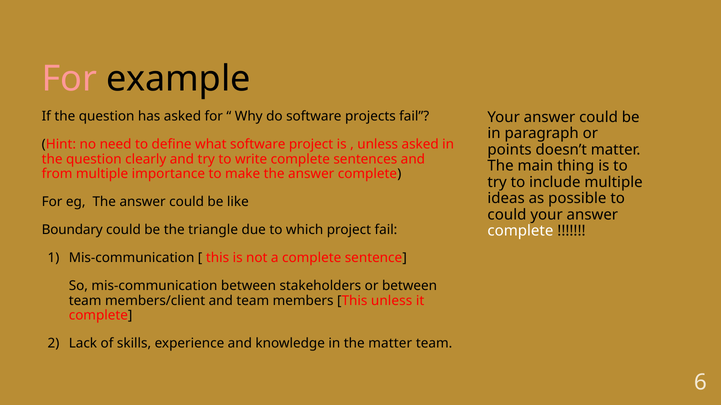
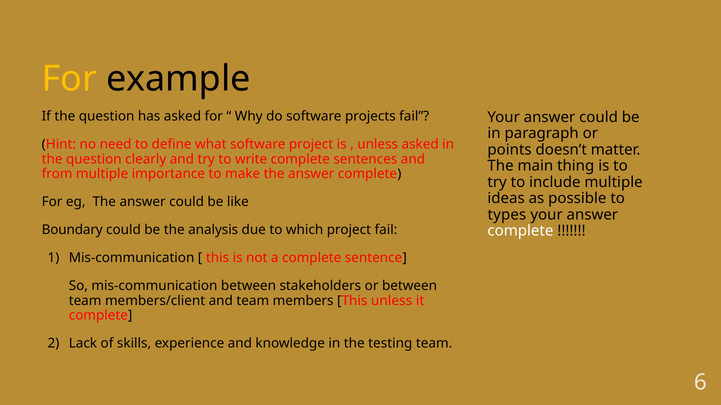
For at (69, 79) colour: pink -> yellow
could at (507, 215): could -> types
triangle: triangle -> analysis
the matter: matter -> testing
